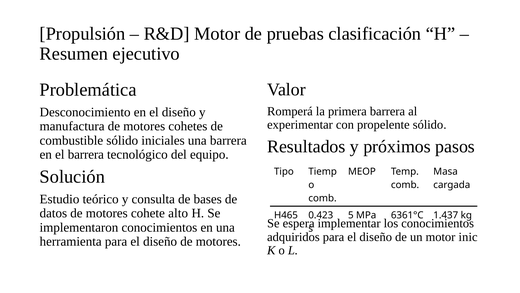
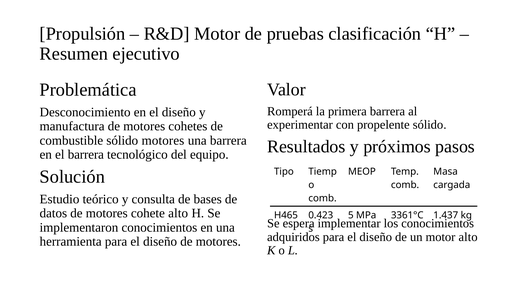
sólido iniciales: iniciales -> motores
6361°C: 6361°C -> 3361°C
motor inic: inic -> alto
